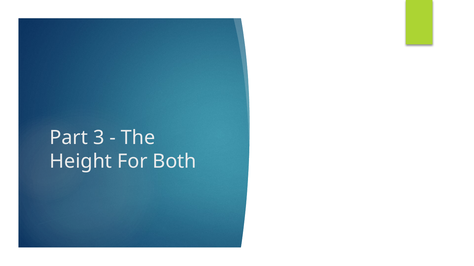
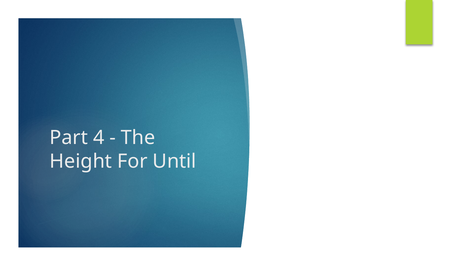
3: 3 -> 4
Both: Both -> Until
